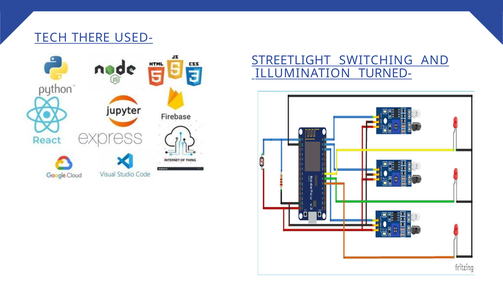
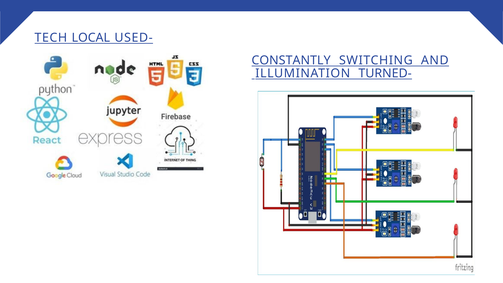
THERE: THERE -> LOCAL
STREETLIGHT: STREETLIGHT -> CONSTANTLY
